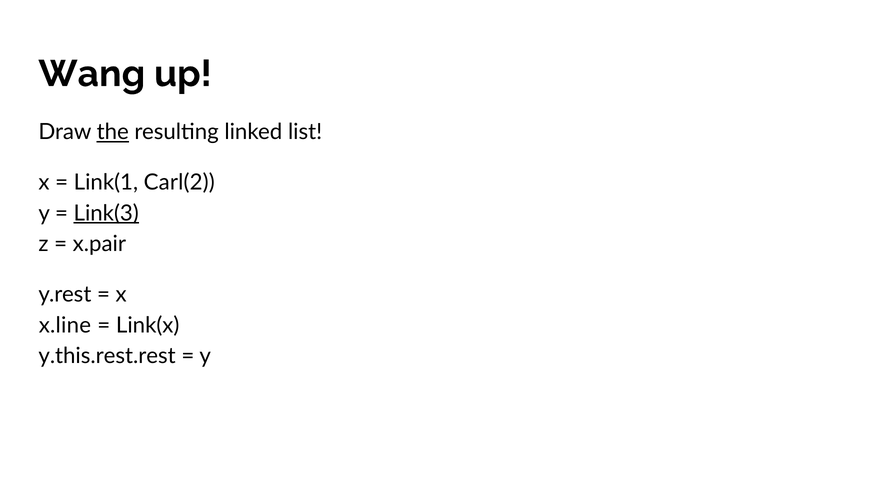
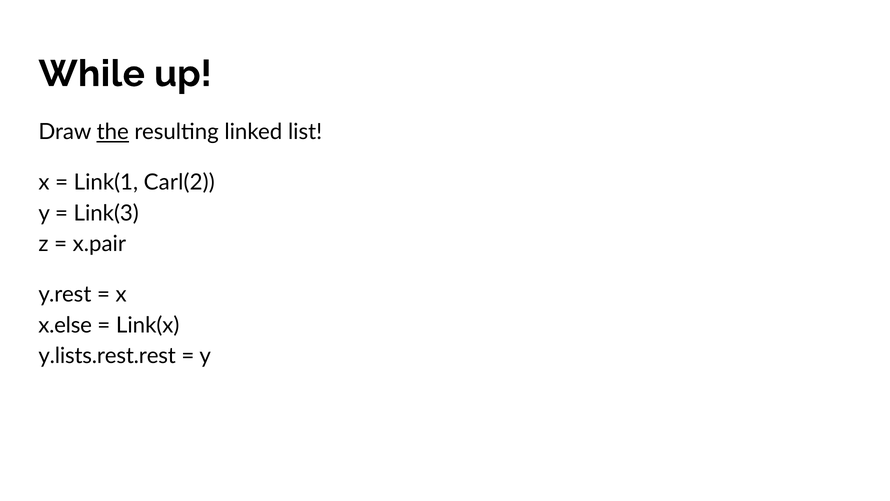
Wang: Wang -> While
Link(3 underline: present -> none
x.line: x.line -> x.else
y.this.rest.rest: y.this.rest.rest -> y.lists.rest.rest
